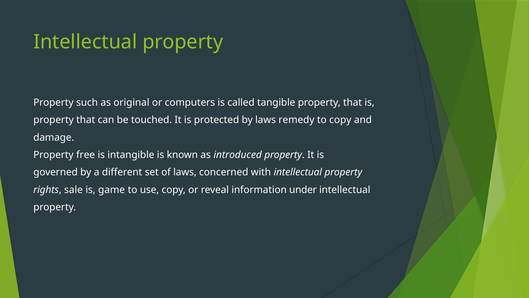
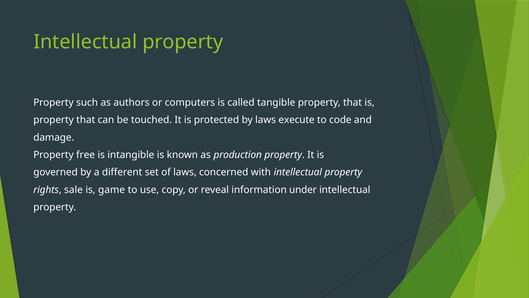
original: original -> authors
remedy: remedy -> execute
to copy: copy -> code
introduced: introduced -> production
